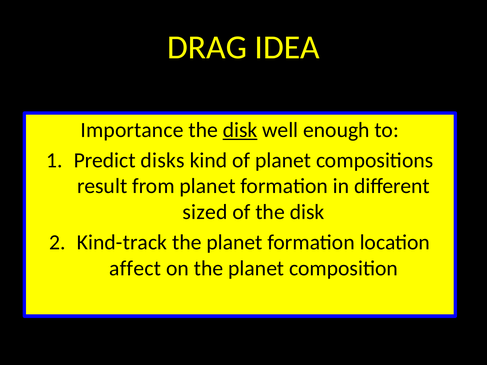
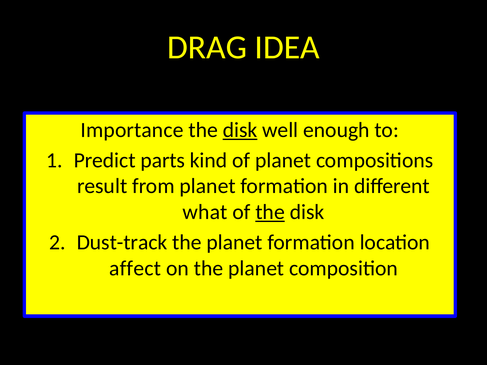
disks: disks -> parts
sized: sized -> what
the at (270, 212) underline: none -> present
Kind-track: Kind-track -> Dust-track
